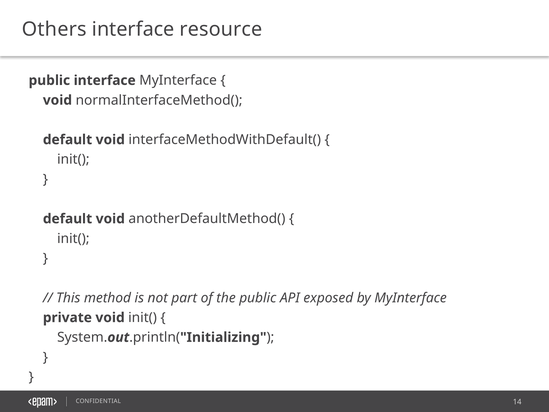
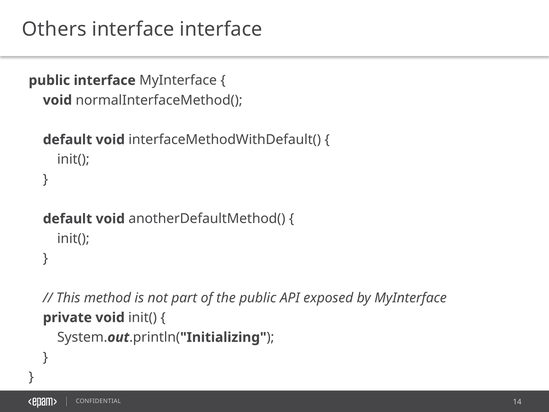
interface resource: resource -> interface
